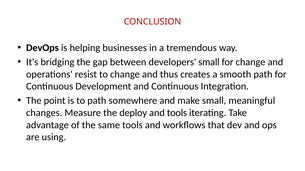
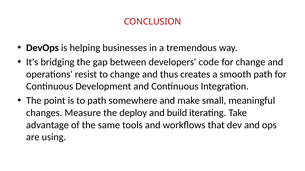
developers small: small -> code
and tools: tools -> build
